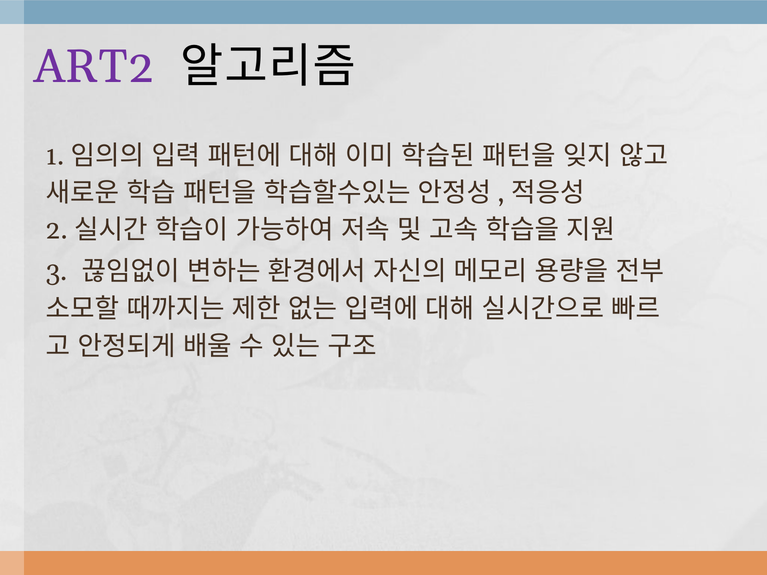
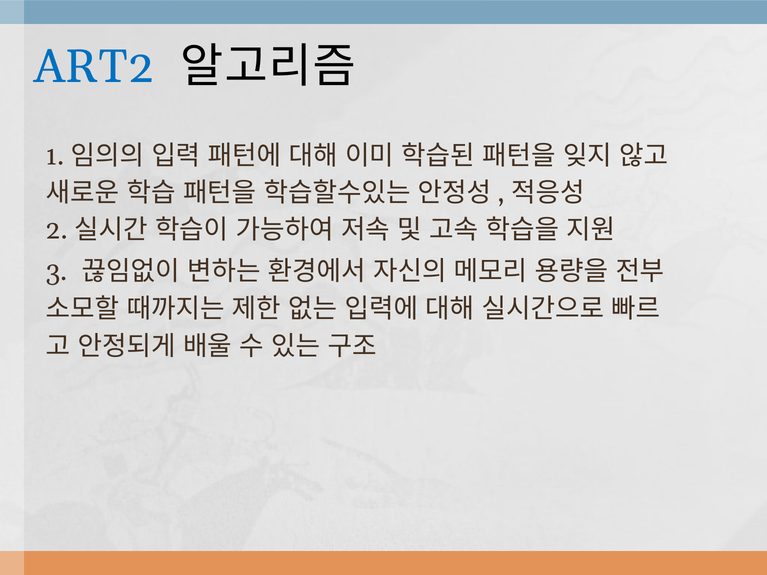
ART2 colour: purple -> blue
